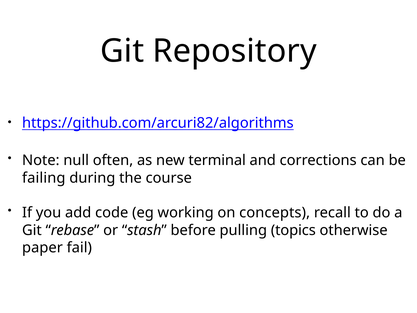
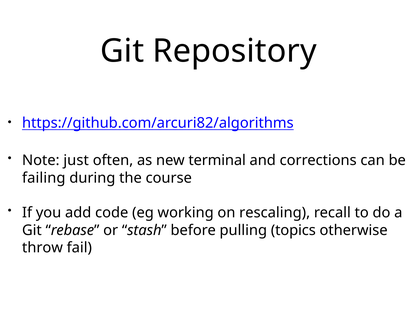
null: null -> just
concepts: concepts -> rescaling
paper: paper -> throw
